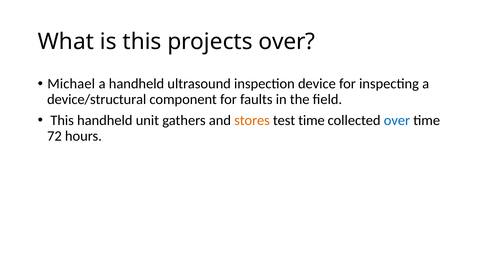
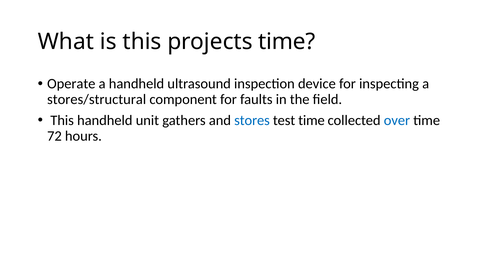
projects over: over -> time
Michael: Michael -> Operate
device/structural: device/structural -> stores/structural
stores colour: orange -> blue
